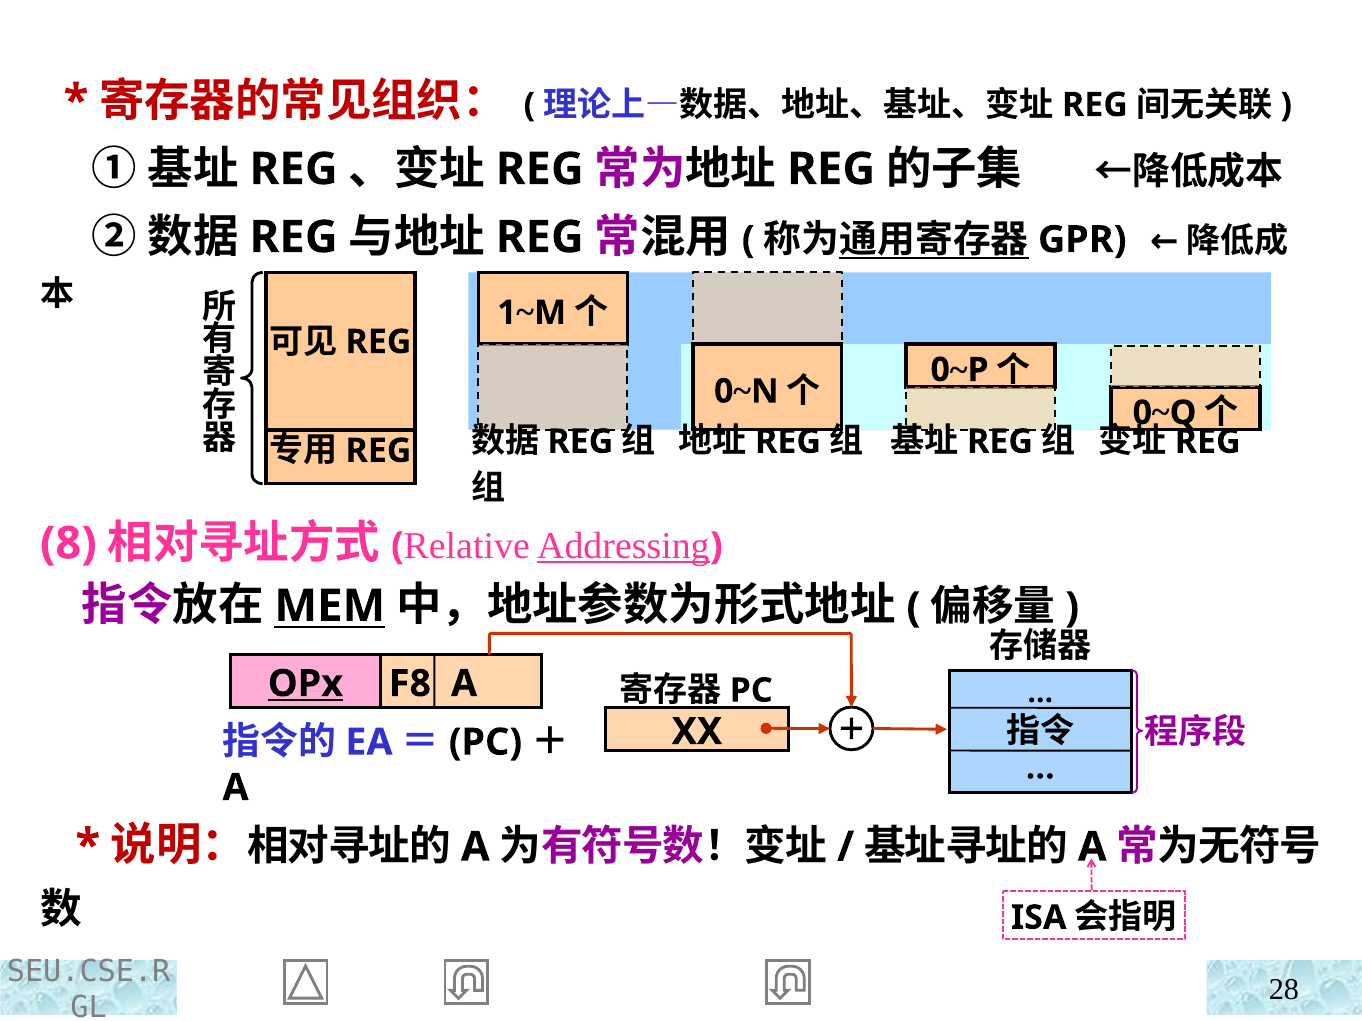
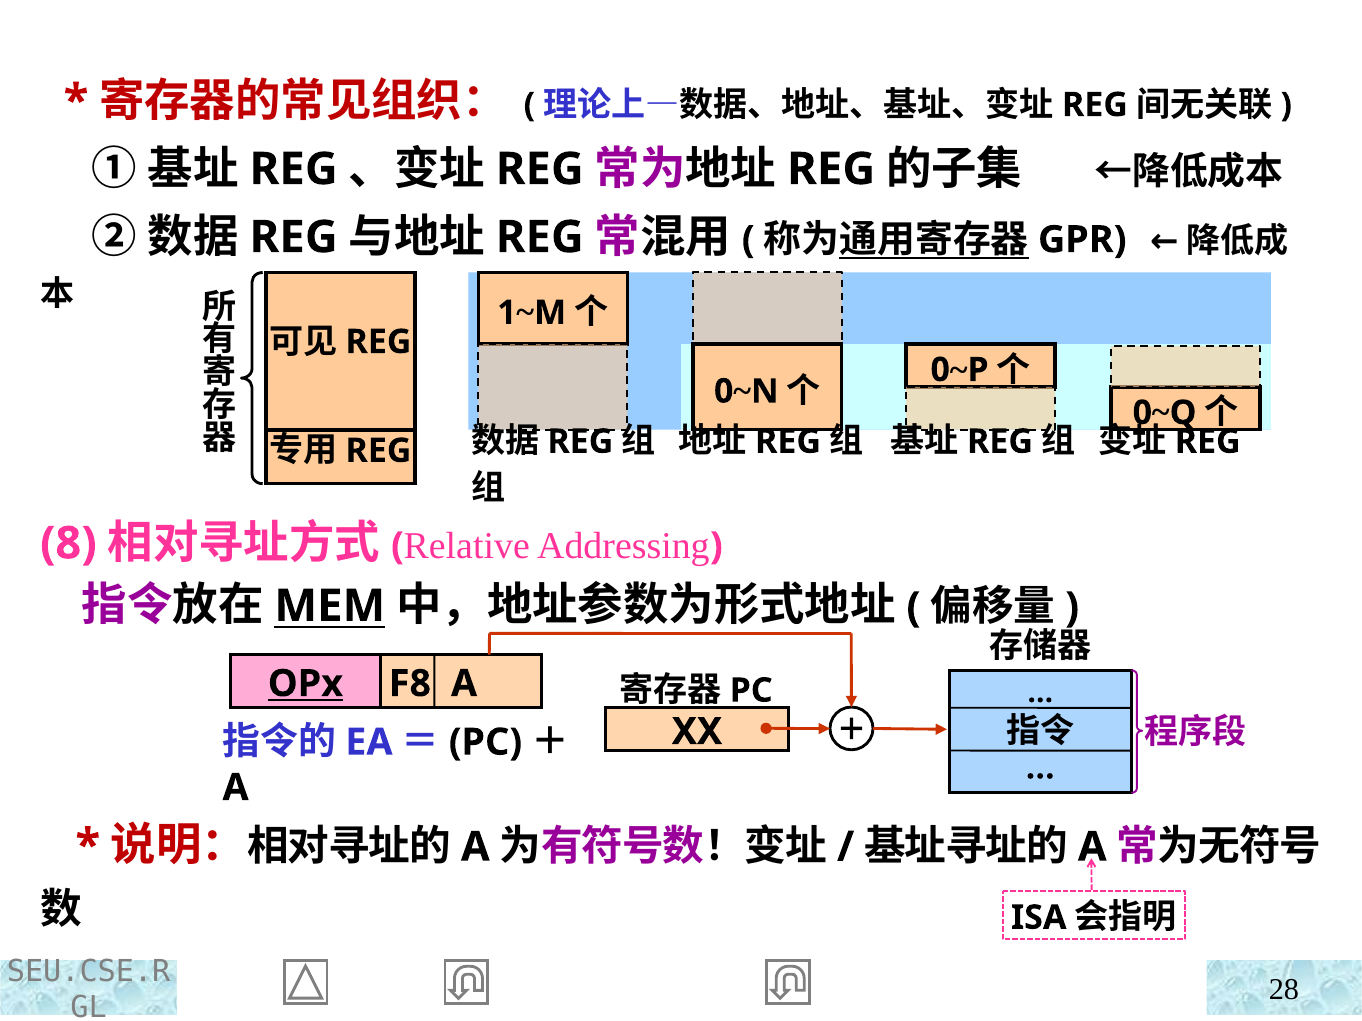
Addressing underline: present -> none
